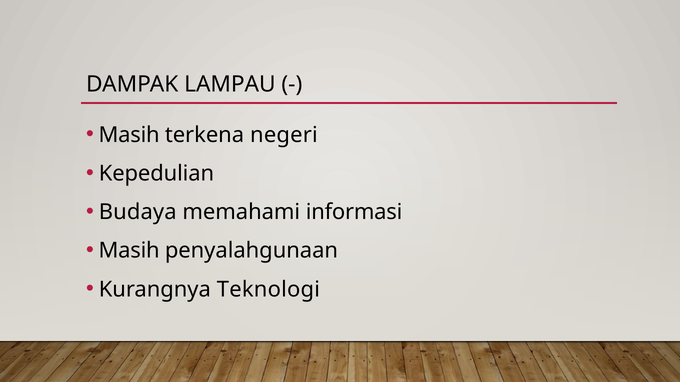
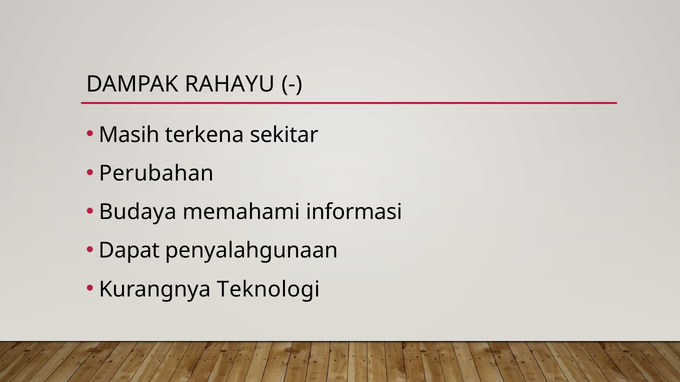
LAMPAU: LAMPAU -> RAHAYU
negeri: negeri -> sekitar
Kepedulian: Kepedulian -> Perubahan
Masih at (129, 251): Masih -> Dapat
